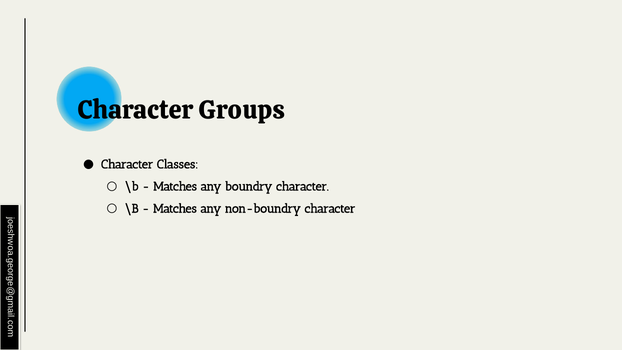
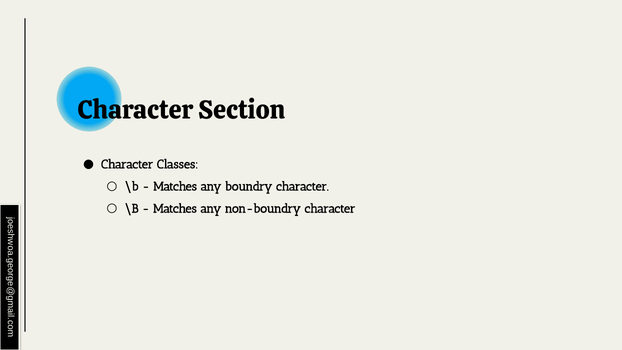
Groups: Groups -> Section
